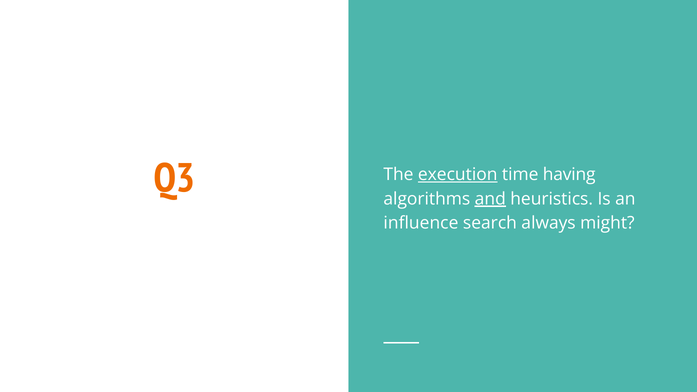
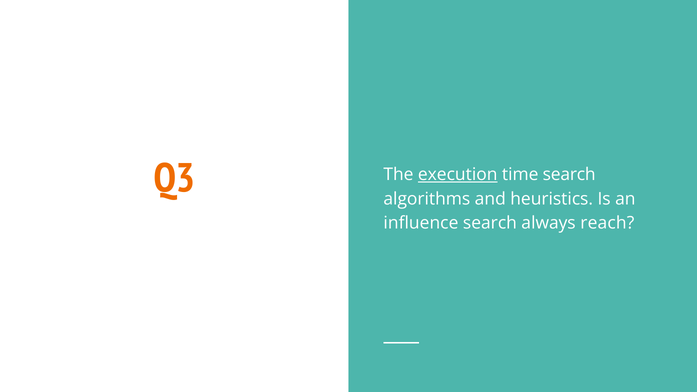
time having: having -> search
and underline: present -> none
might: might -> reach
